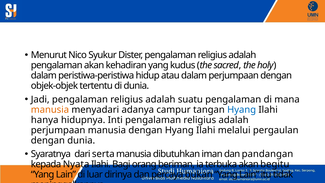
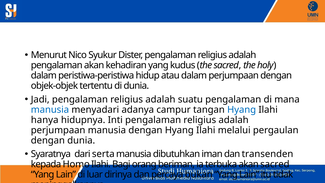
manusia at (50, 110) colour: orange -> blue
pandangan: pandangan -> transenden
Nyata: Nyata -> Homo
akan begitu: begitu -> sacred
